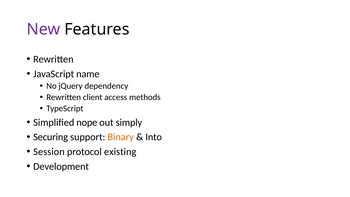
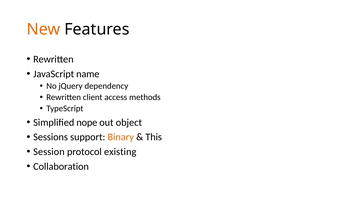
New colour: purple -> orange
simply: simply -> object
Securing: Securing -> Sessions
Into: Into -> This
Development: Development -> Collaboration
